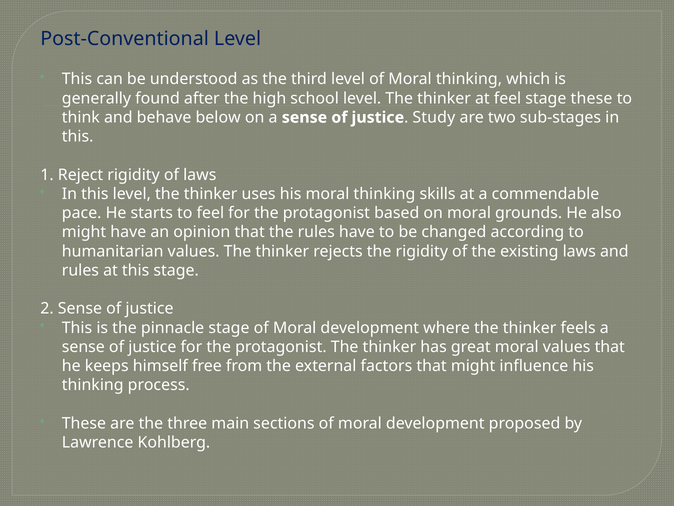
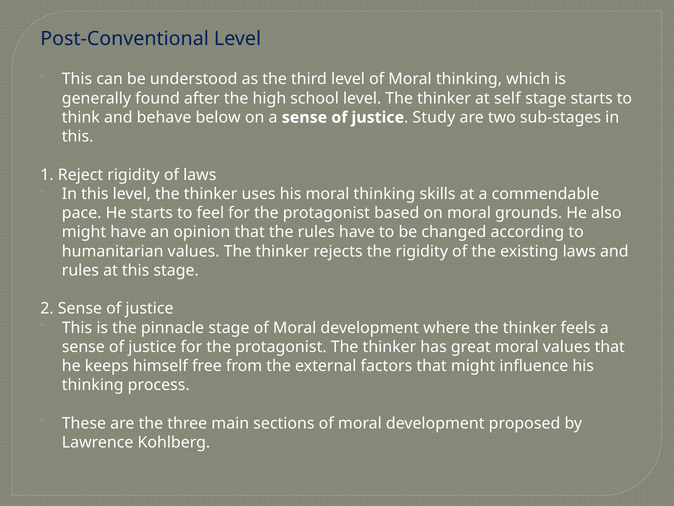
at feel: feel -> self
stage these: these -> starts
